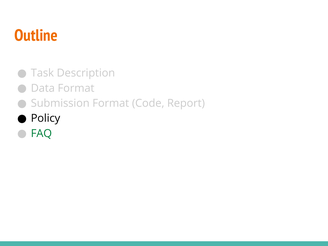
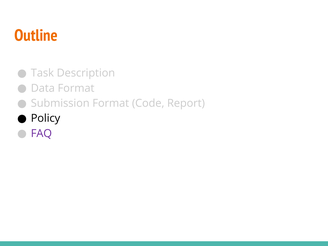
FAQ colour: green -> purple
